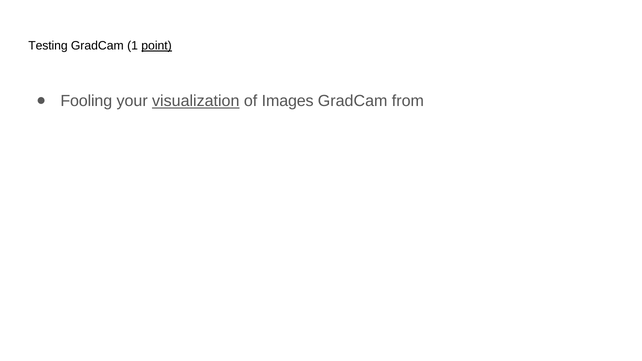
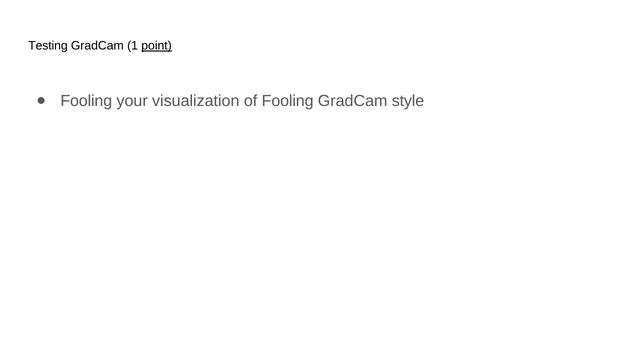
visualization underline: present -> none
of Images: Images -> Fooling
from: from -> style
